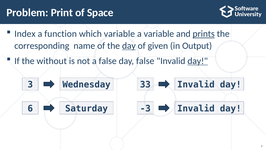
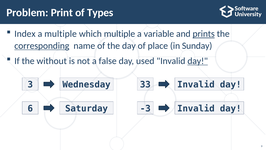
Space: Space -> Types
a function: function -> multiple
which variable: variable -> multiple
corresponding underline: none -> present
day at (129, 46) underline: present -> none
given: given -> place
Output: Output -> Sunday
day false: false -> used
